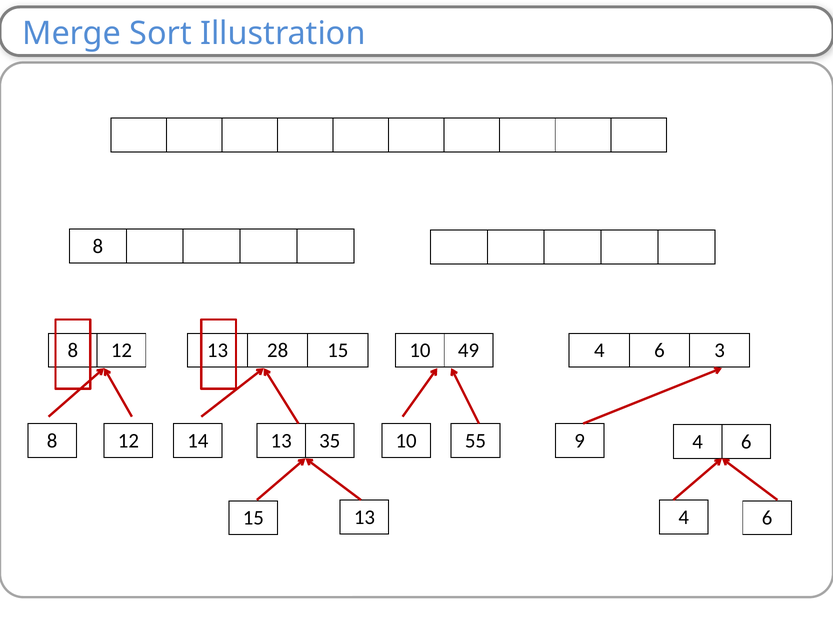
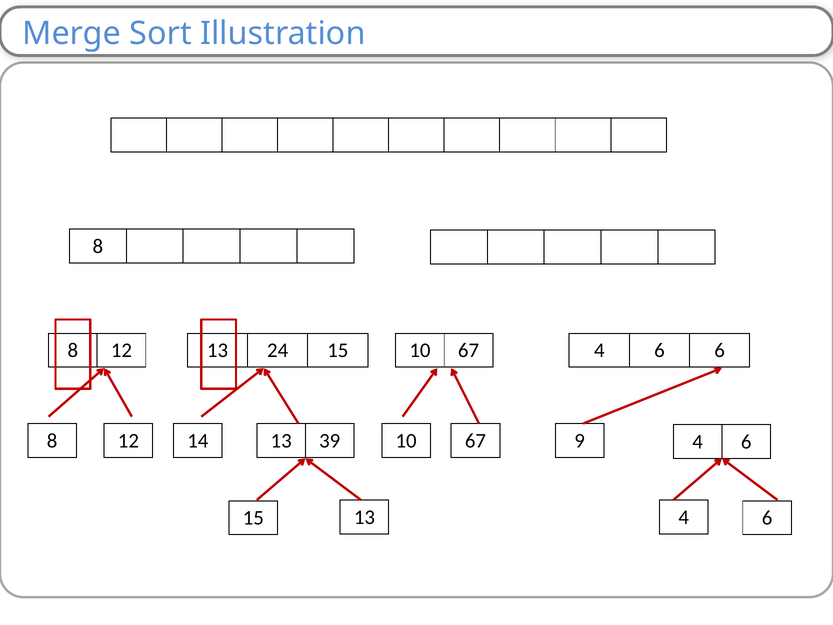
28: 28 -> 24
15 10 49: 49 -> 67
6 3: 3 -> 6
35: 35 -> 39
14 10 55: 55 -> 67
